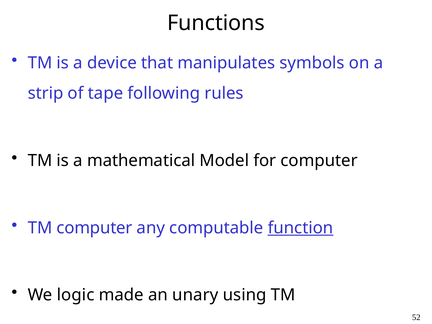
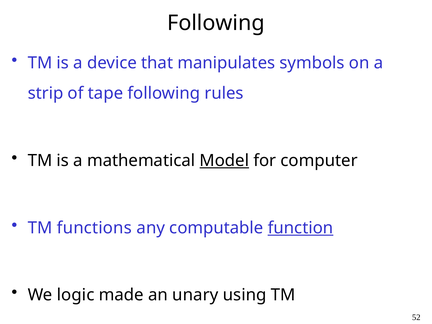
Functions at (216, 23): Functions -> Following
Model underline: none -> present
TM computer: computer -> functions
